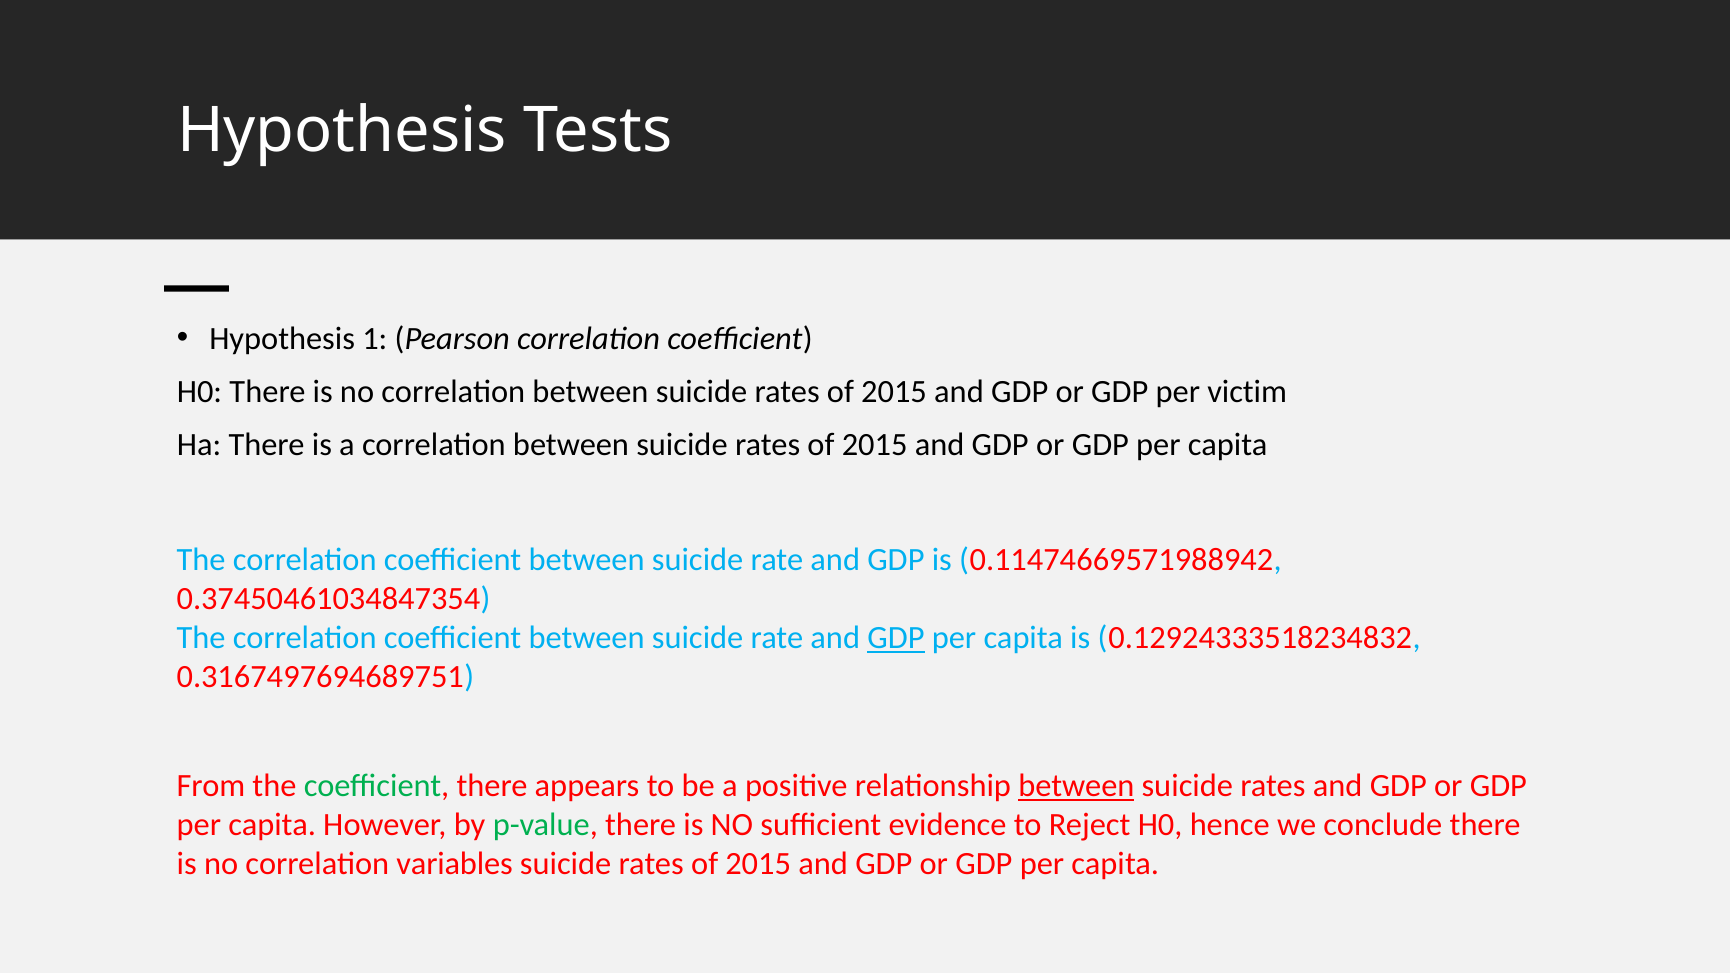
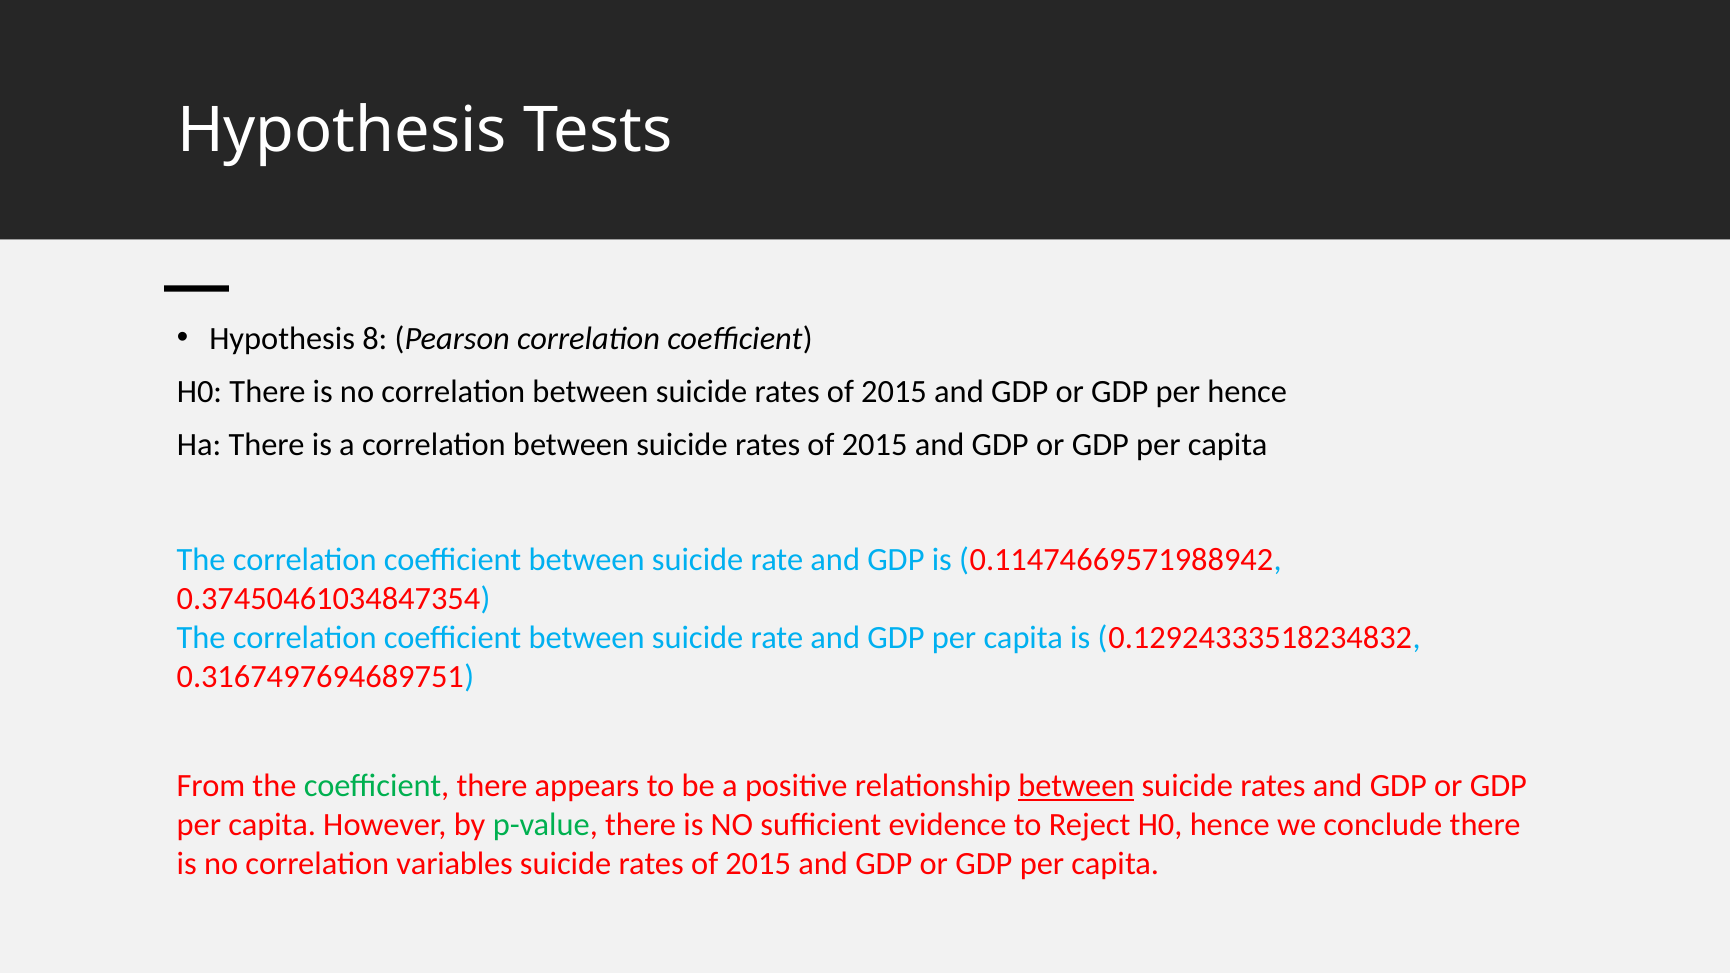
1: 1 -> 8
per victim: victim -> hence
GDP at (896, 638) underline: present -> none
